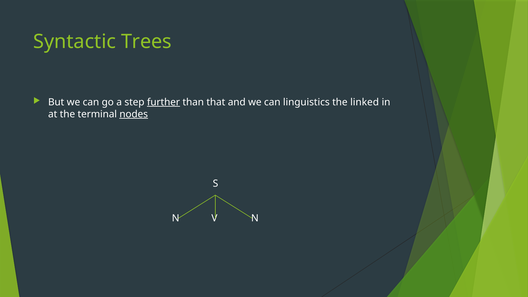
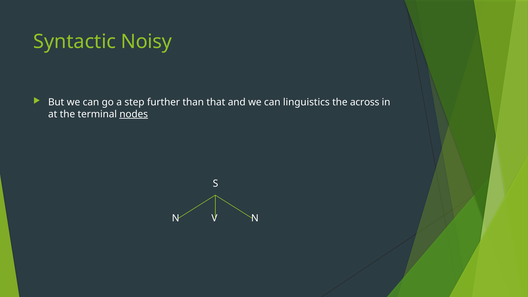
Trees: Trees -> Noisy
further underline: present -> none
linked: linked -> across
